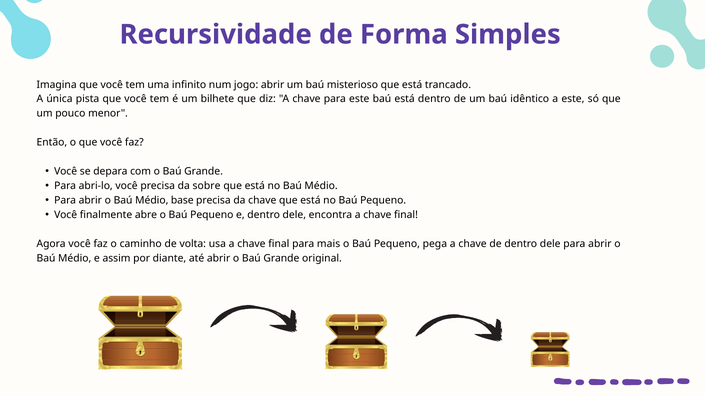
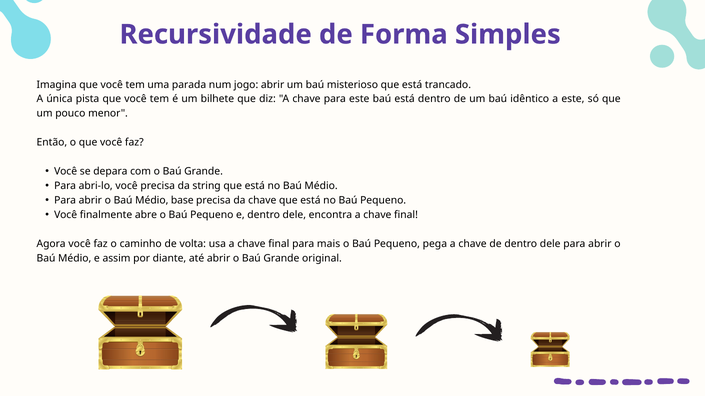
infinito: infinito -> parada
sobre: sobre -> string
